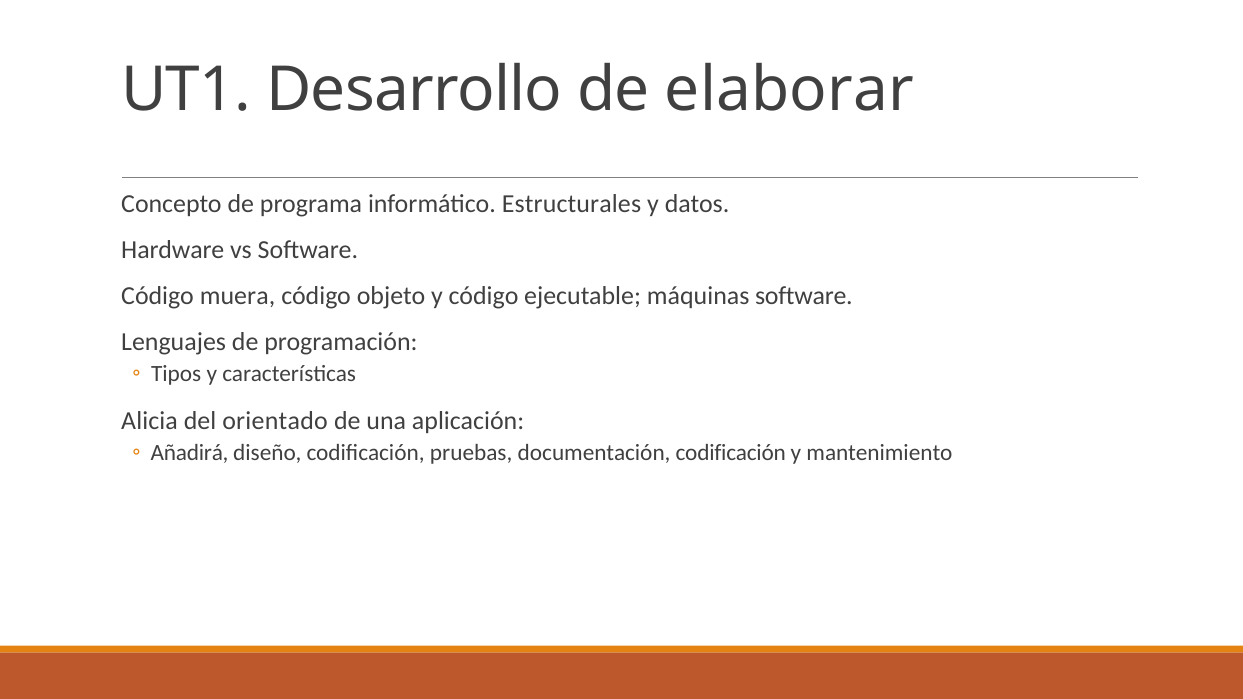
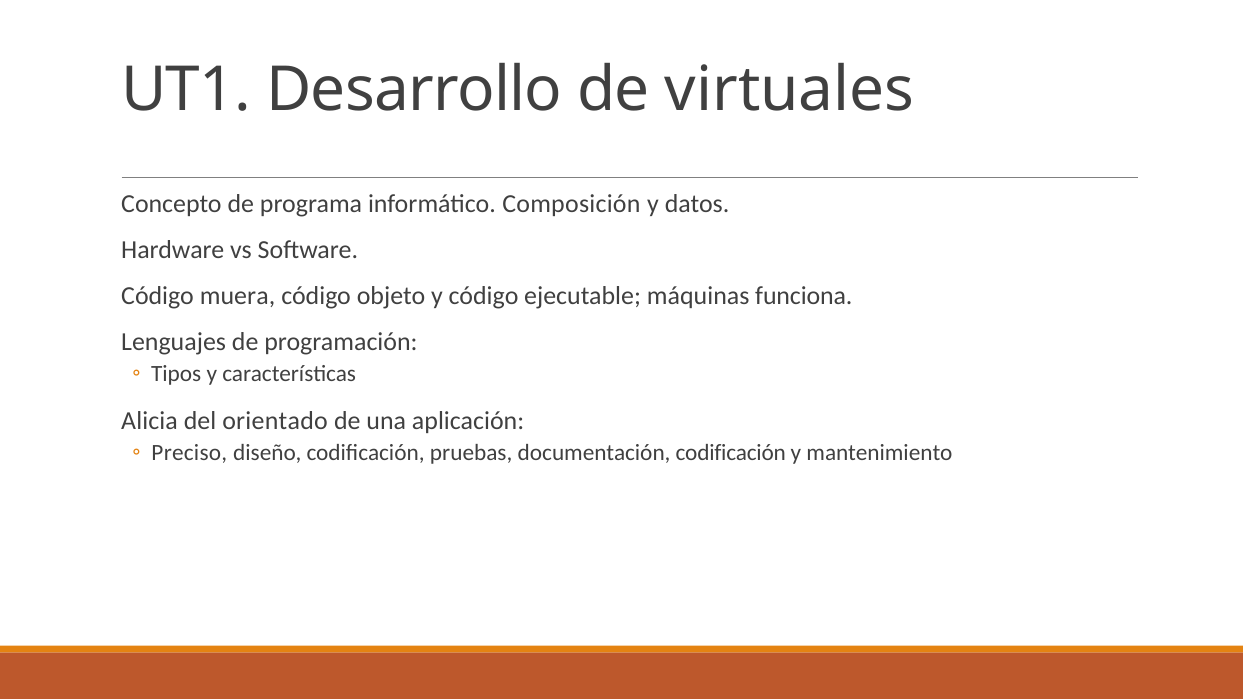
elaborar: elaborar -> virtuales
Estructurales: Estructurales -> Composición
máquinas software: software -> funciona
Añadirá: Añadirá -> Preciso
